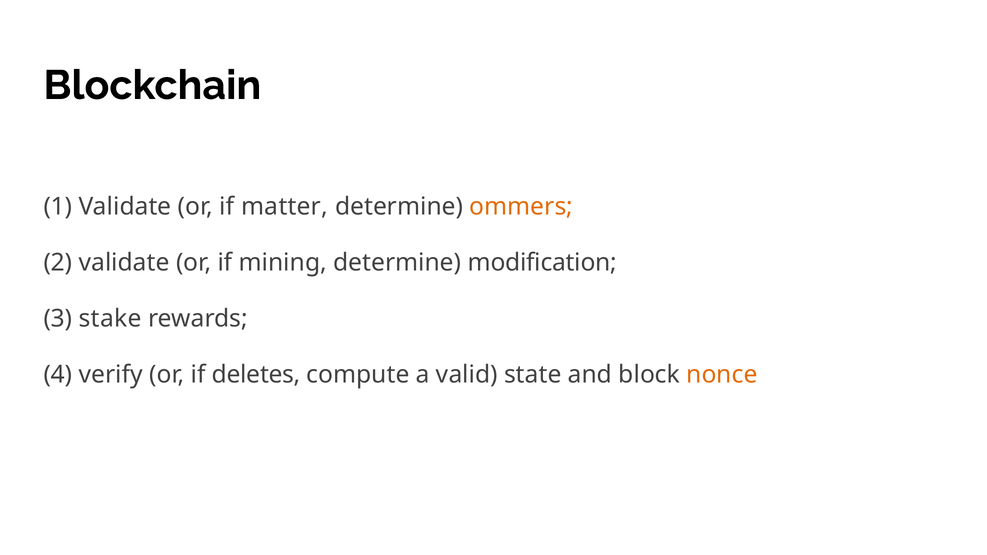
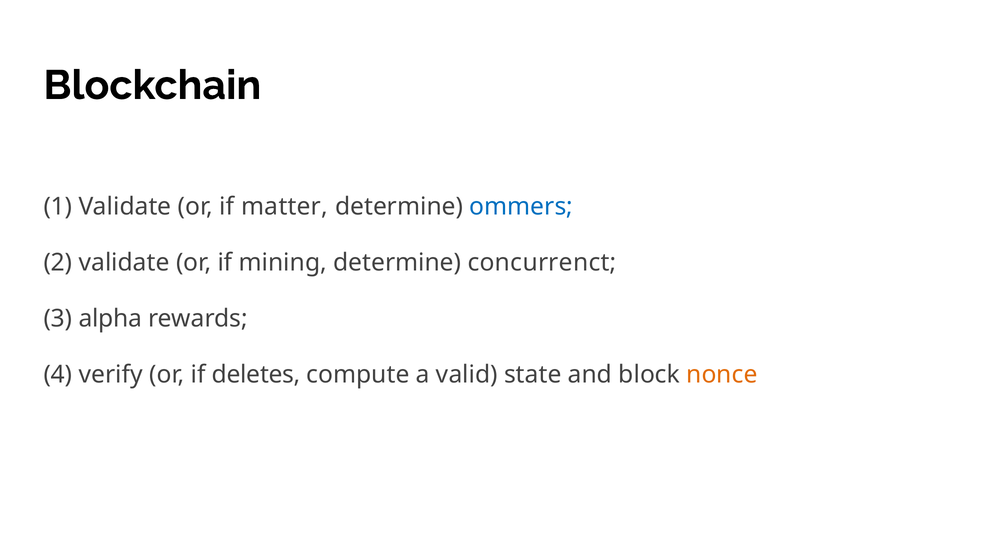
ommers colour: orange -> blue
modification: modification -> concurrenct
stake: stake -> alpha
